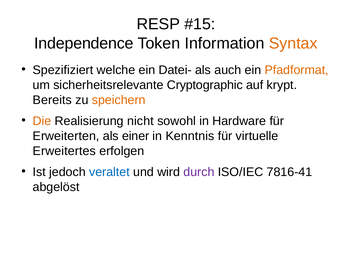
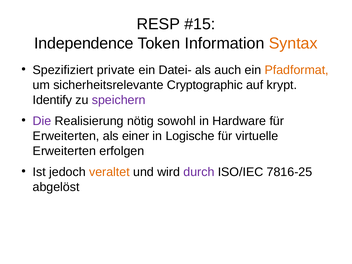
welche: welche -> private
Bereits: Bereits -> Identify
speichern colour: orange -> purple
Die colour: orange -> purple
nicht: nicht -> nötig
Kenntnis: Kenntnis -> Logische
Erweitertes at (64, 151): Erweitertes -> Erweiterten
veraltet colour: blue -> orange
7816-41: 7816-41 -> 7816-25
